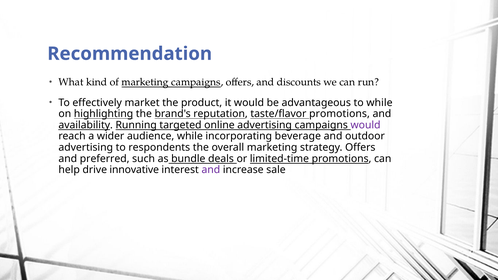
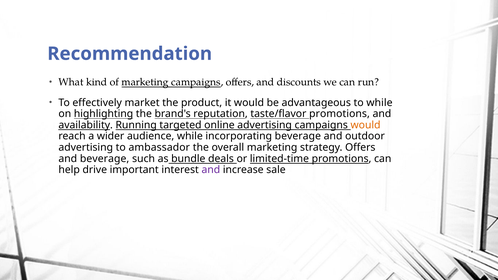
would at (366, 125) colour: purple -> orange
respondents: respondents -> ambassador
and preferred: preferred -> beverage
innovative: innovative -> important
